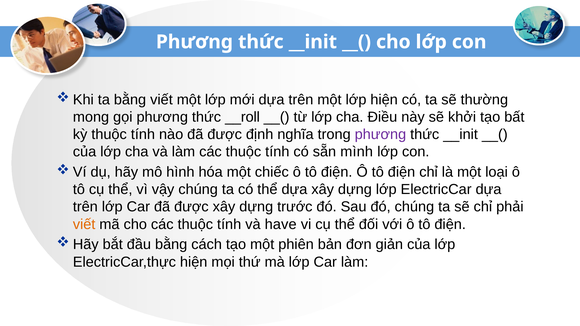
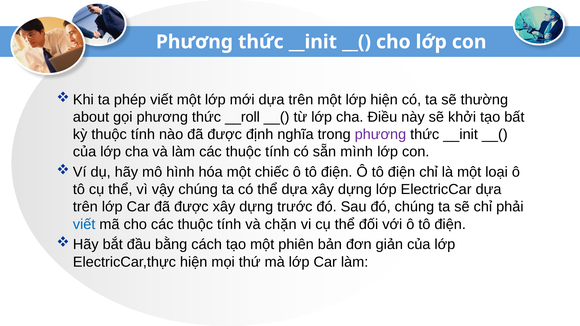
ta bằng: bằng -> phép
mong: mong -> about
viết at (84, 224) colour: orange -> blue
have: have -> chặn
